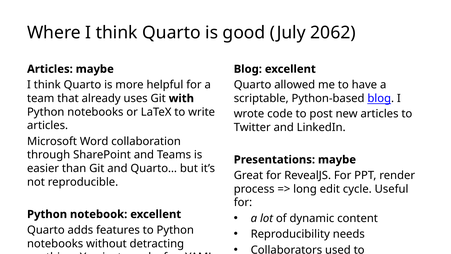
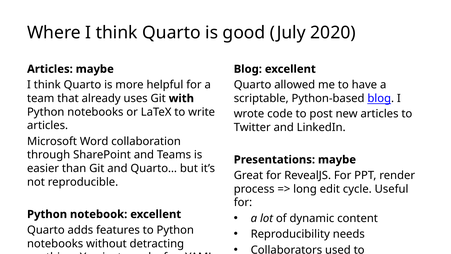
2062: 2062 -> 2020
